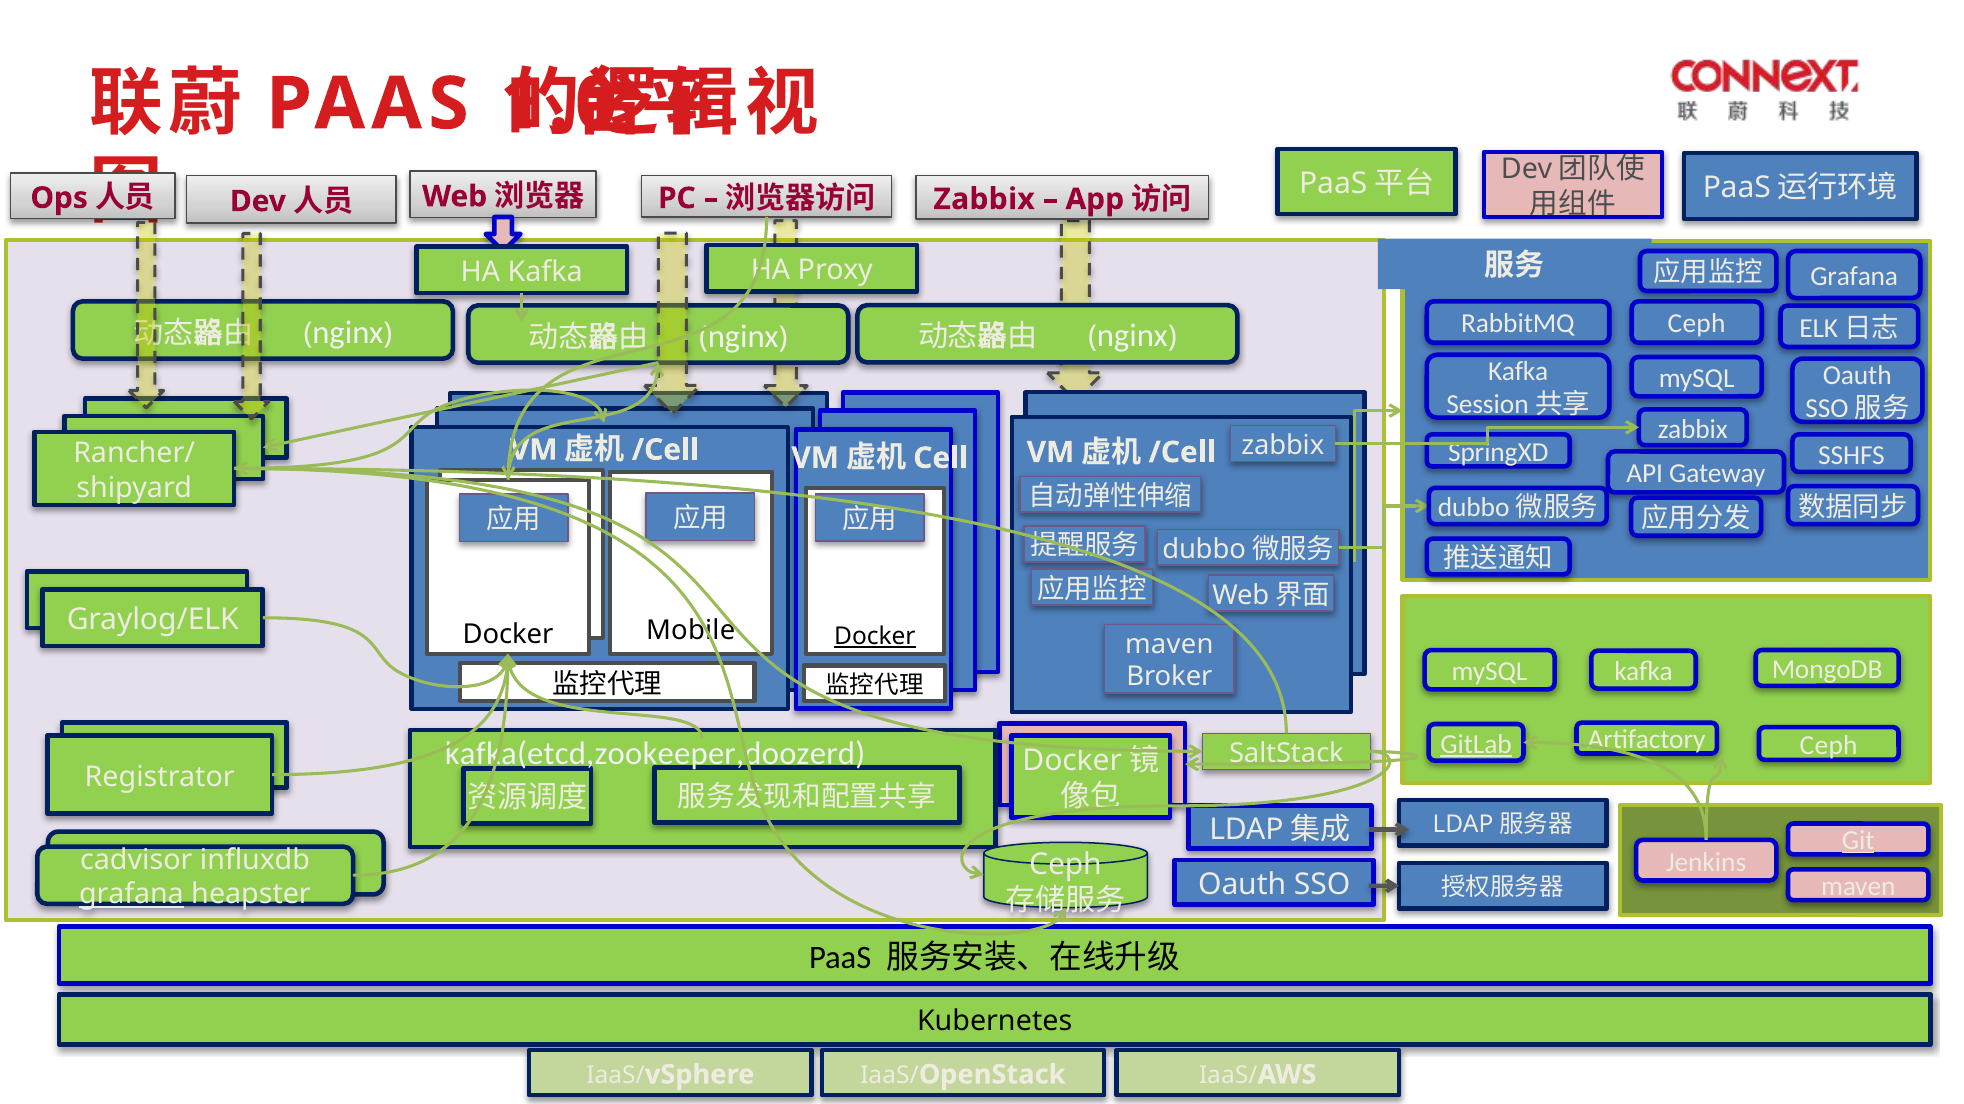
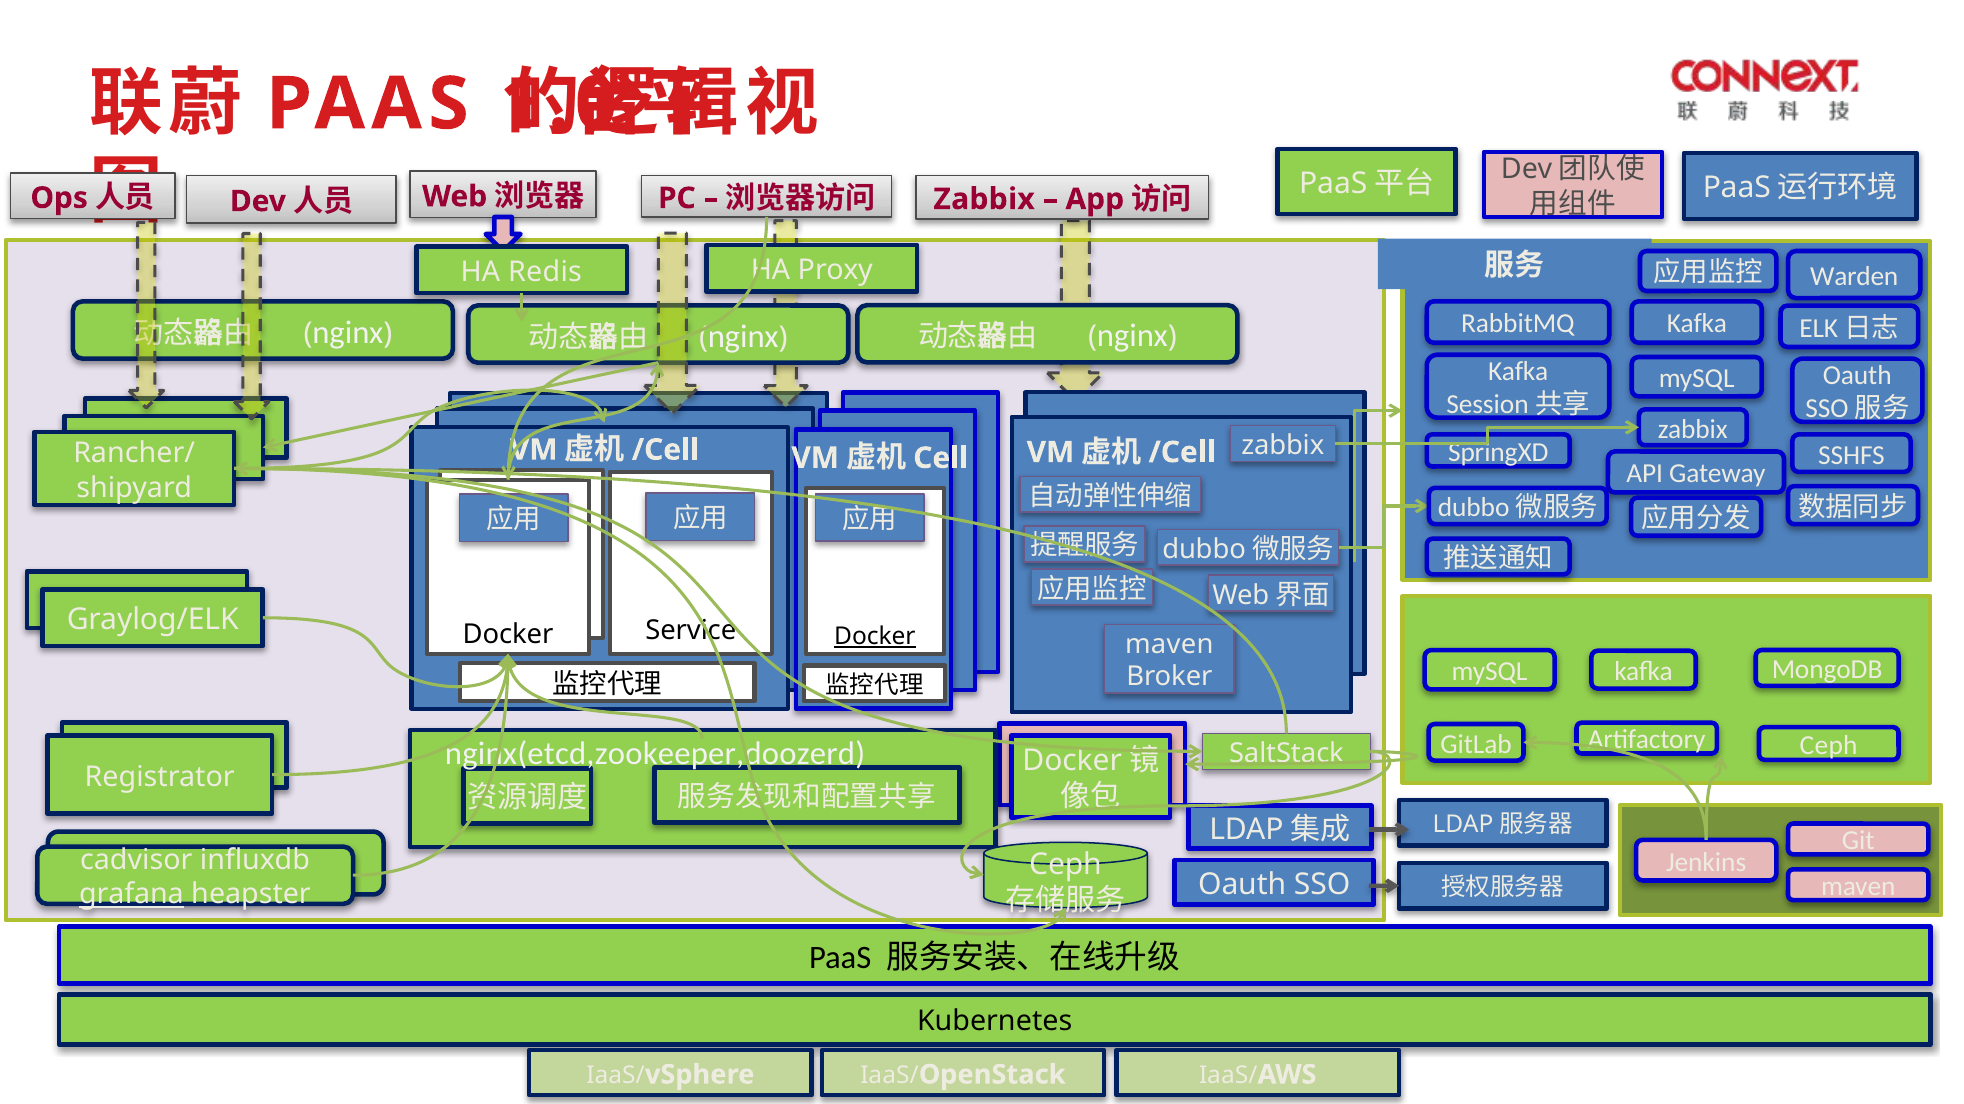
HA Kafka: Kafka -> Redis
Grafana at (1854, 276): Grafana -> Warden
Ceph at (1697, 324): Ceph -> Kafka
Mobile: Mobile -> Service
GitLab underline: present -> none
kafka(etcd,zookeeper,doozerd: kafka(etcd,zookeeper,doozerd -> nginx(etcd,zookeeper,doozerd
Git underline: present -> none
